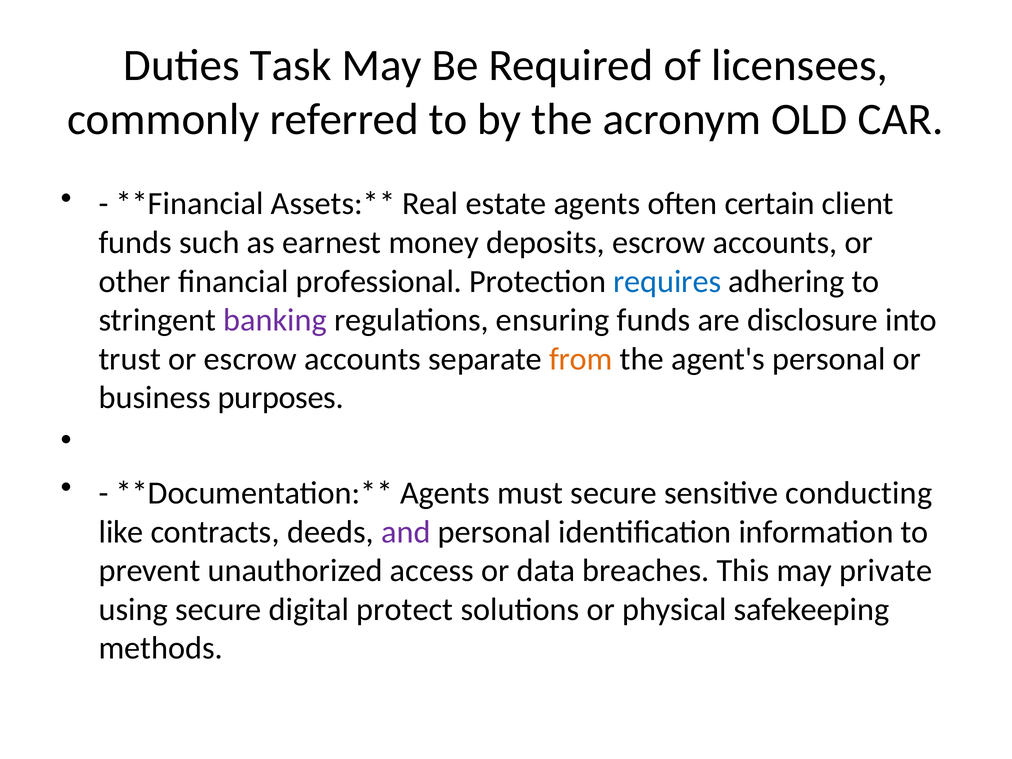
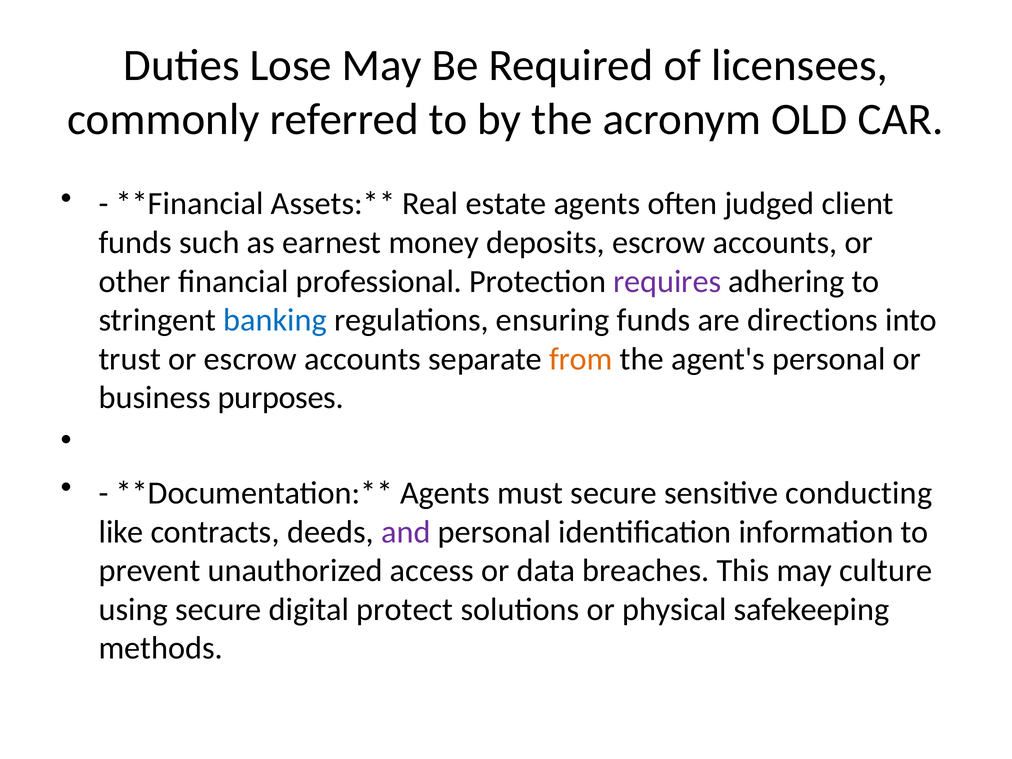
Task: Task -> Lose
certain: certain -> judged
requires colour: blue -> purple
banking colour: purple -> blue
disclosure: disclosure -> directions
private: private -> culture
